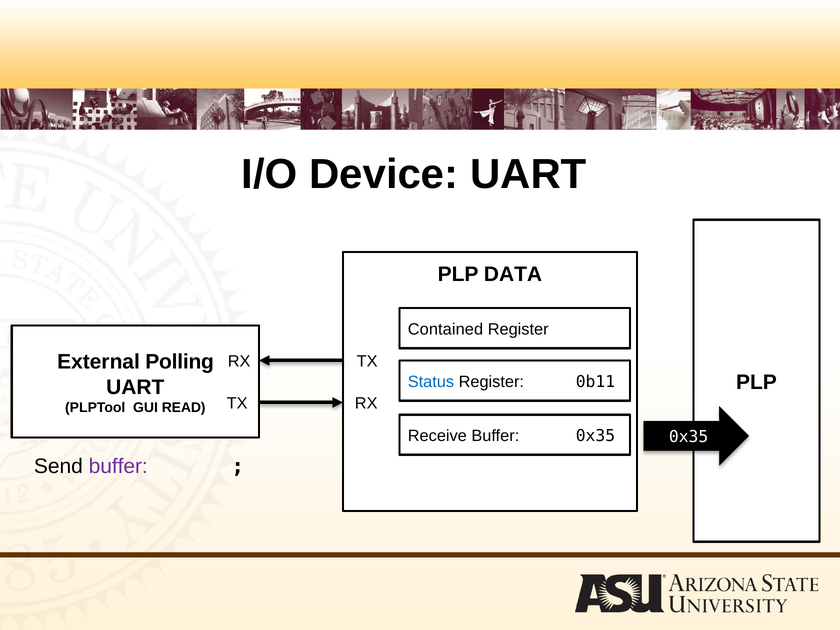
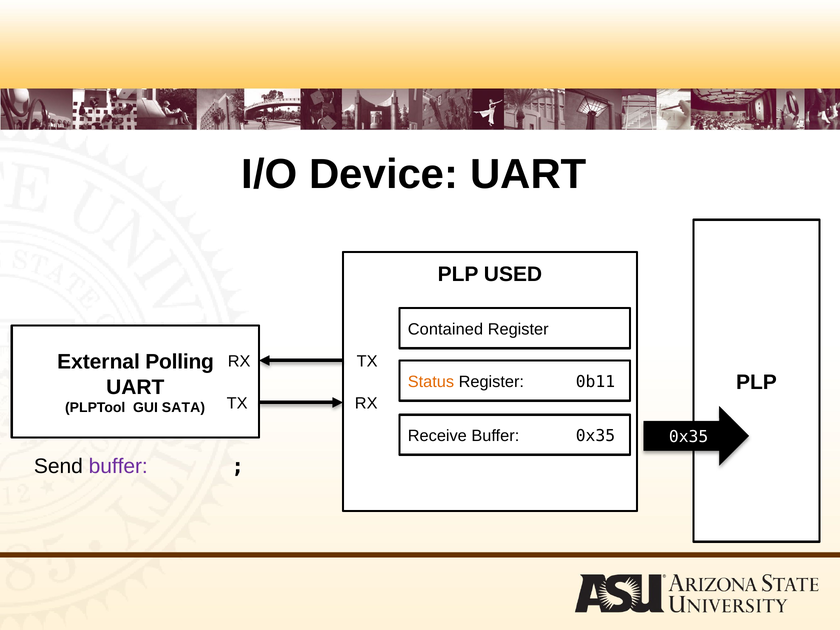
DATA: DATA -> USED
Status colour: blue -> orange
READ: READ -> SATA
